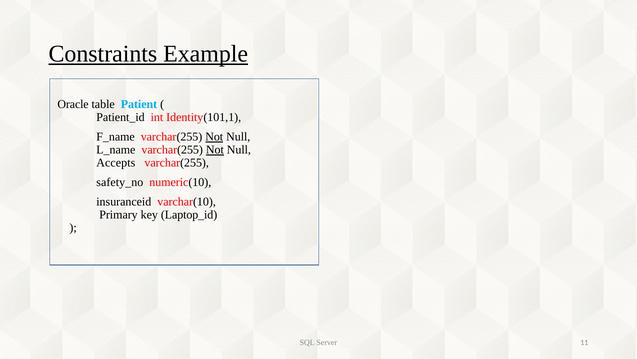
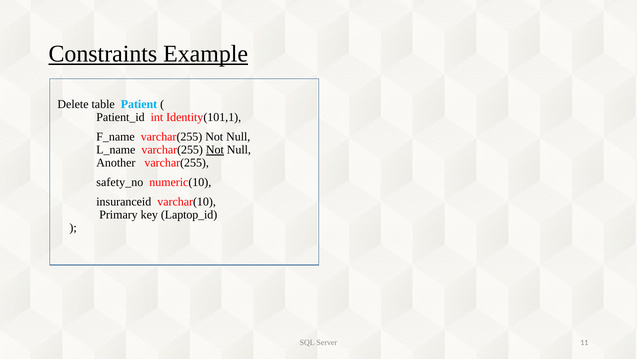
Oracle: Oracle -> Delete
Not at (214, 137) underline: present -> none
Accepts: Accepts -> Another
